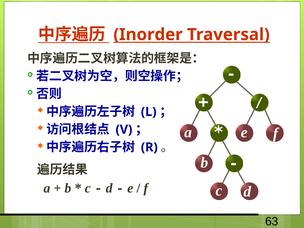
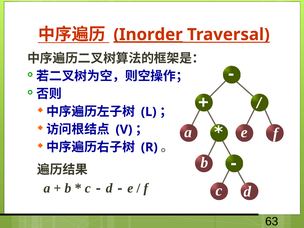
Inorder underline: none -> present
